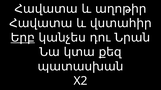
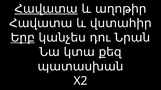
Հավատա at (46, 9) underline: none -> present
